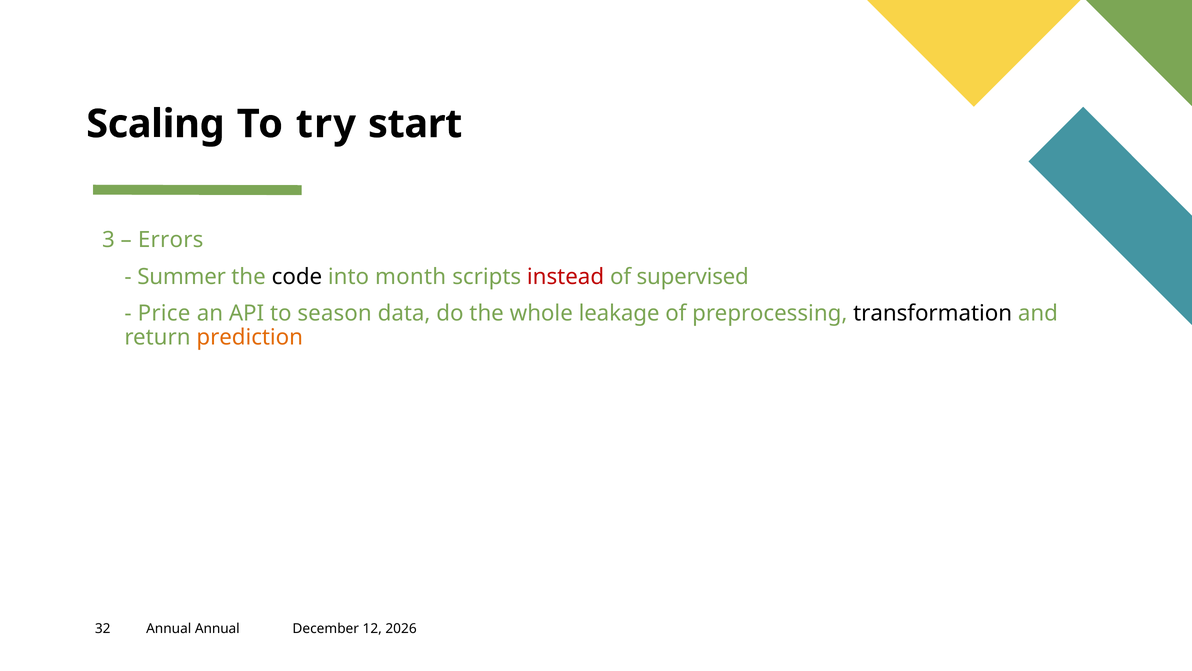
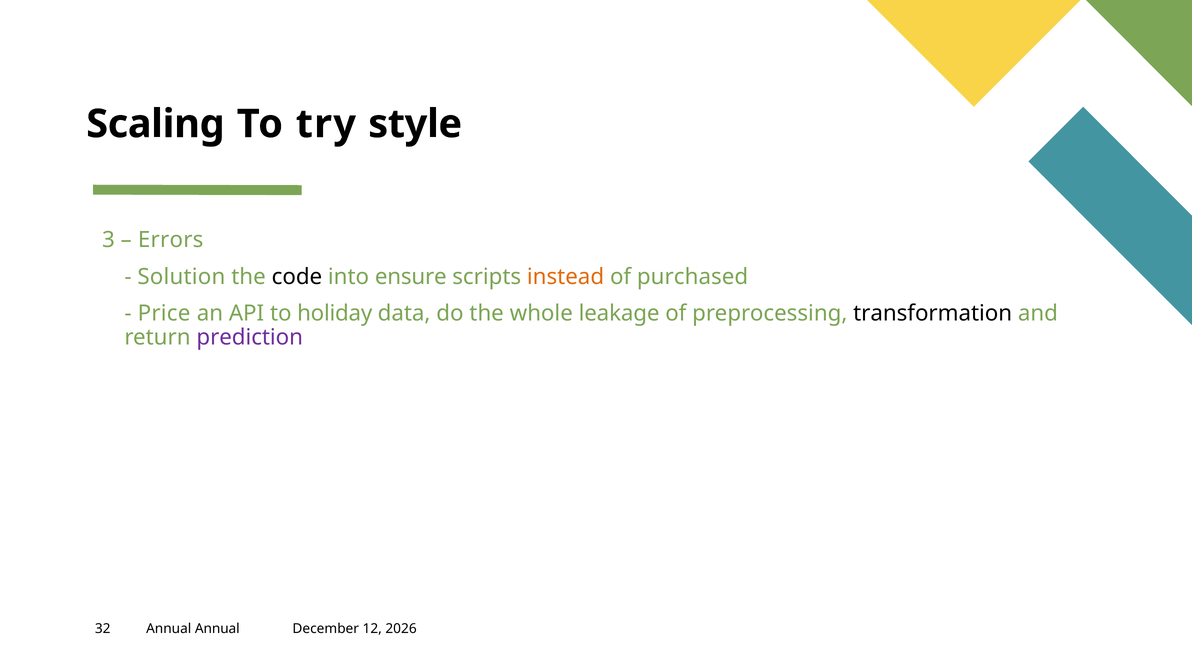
start: start -> style
Summer: Summer -> Solution
month: month -> ensure
instead colour: red -> orange
supervised: supervised -> purchased
season: season -> holiday
prediction colour: orange -> purple
